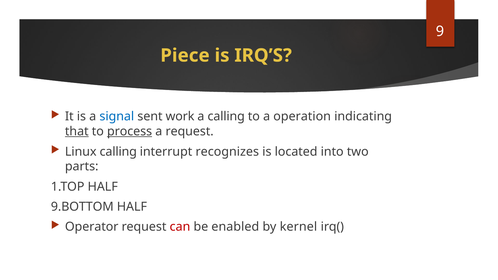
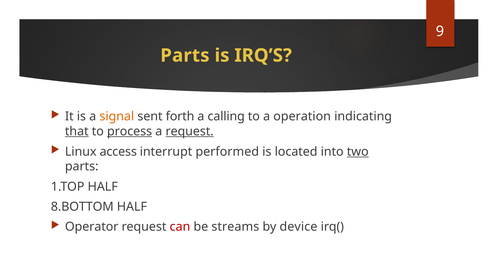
Piece at (185, 56): Piece -> Parts
signal colour: blue -> orange
work: work -> forth
request at (190, 131) underline: none -> present
Linux calling: calling -> access
recognizes: recognizes -> performed
two underline: none -> present
9.BOTTOM: 9.BOTTOM -> 8.BOTTOM
enabled: enabled -> streams
kernel: kernel -> device
